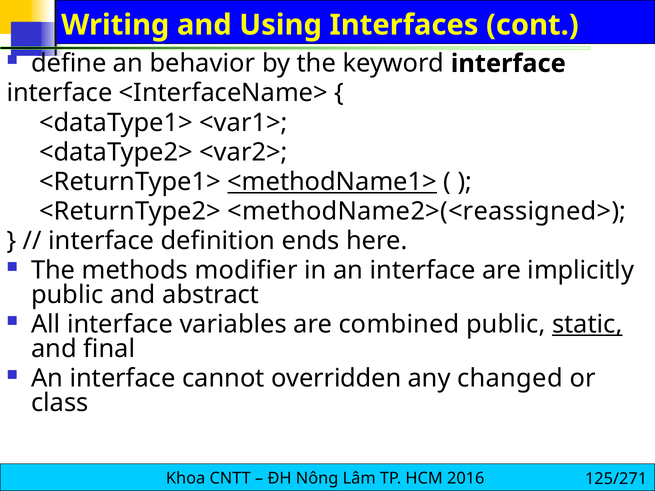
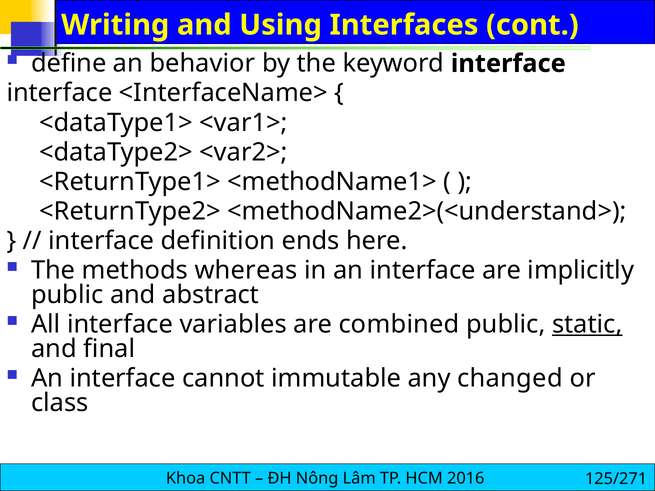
<methodName1> underline: present -> none
<methodName2>(<reassigned>: <methodName2>(<reassigned> -> <methodName2>(<understand>
modifier: modifier -> whereas
overridden: overridden -> immutable
